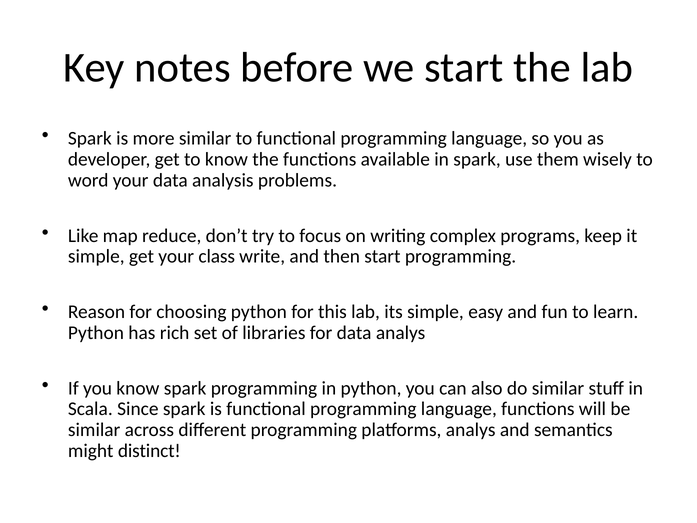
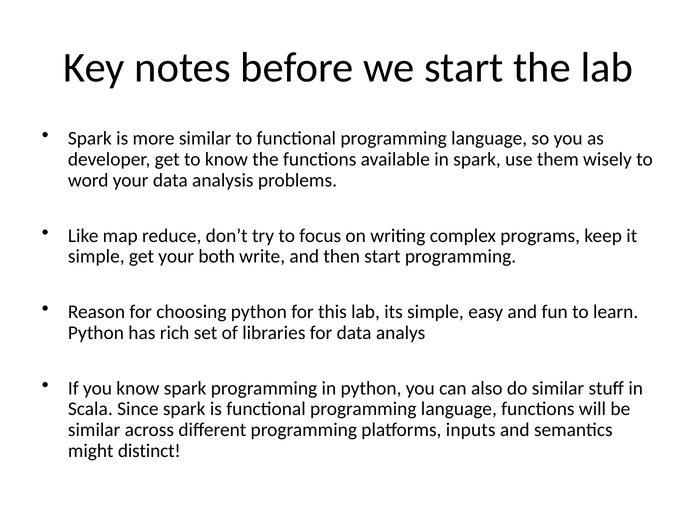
class: class -> both
platforms analys: analys -> inputs
